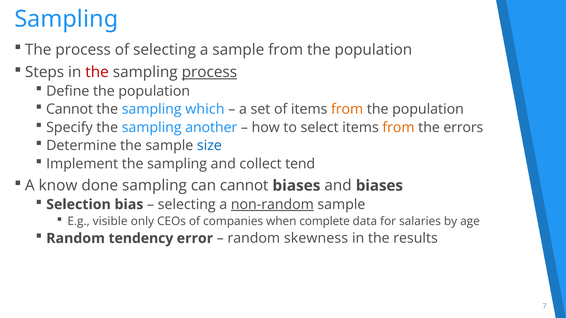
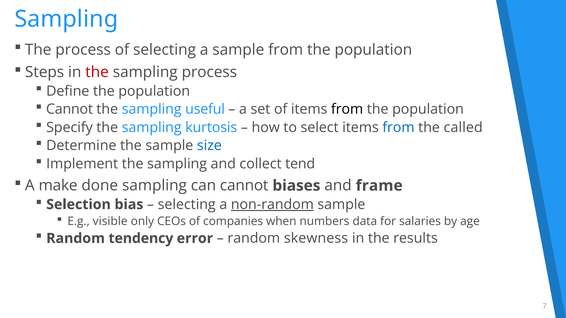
process at (209, 72) underline: present -> none
which: which -> useful
from at (347, 109) colour: orange -> black
another: another -> kurtosis
from at (398, 128) colour: orange -> blue
errors: errors -> called
know: know -> make
and biases: biases -> frame
complete: complete -> numbers
